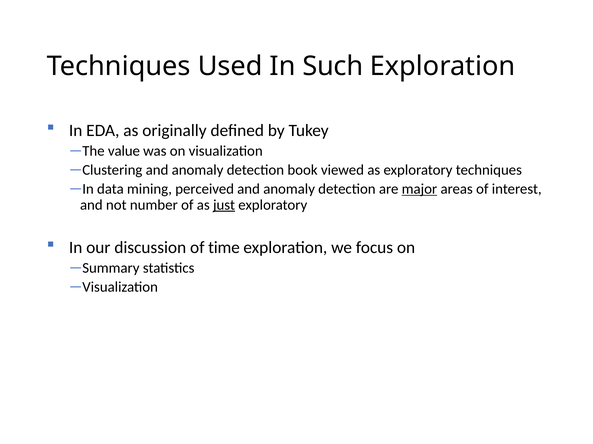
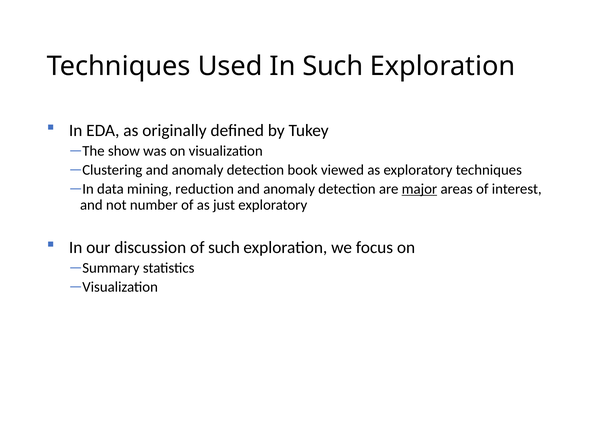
value: value -> show
perceived: perceived -> reduction
just underline: present -> none
of time: time -> such
